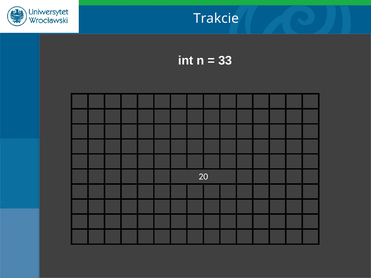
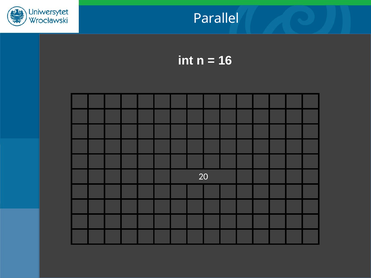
Trakcie: Trakcie -> Parallel
33: 33 -> 16
